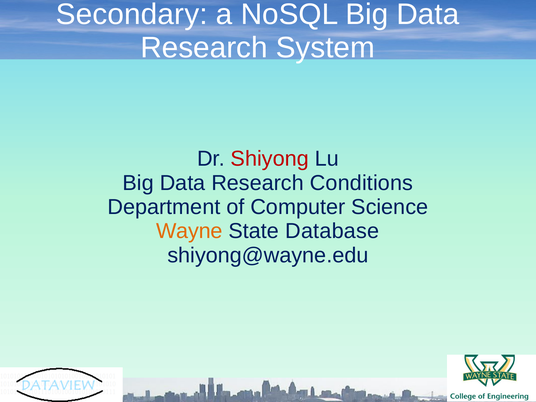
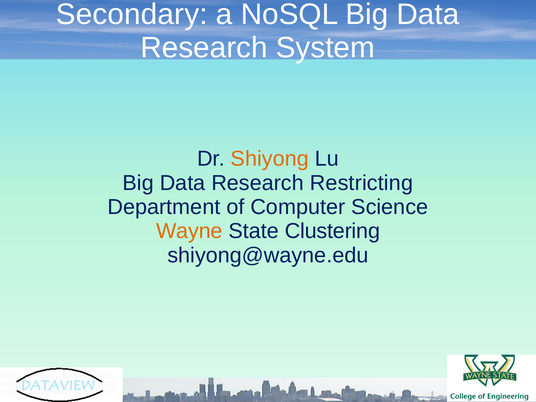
Shiyong colour: red -> orange
Conditions: Conditions -> Restricting
Database: Database -> Clustering
